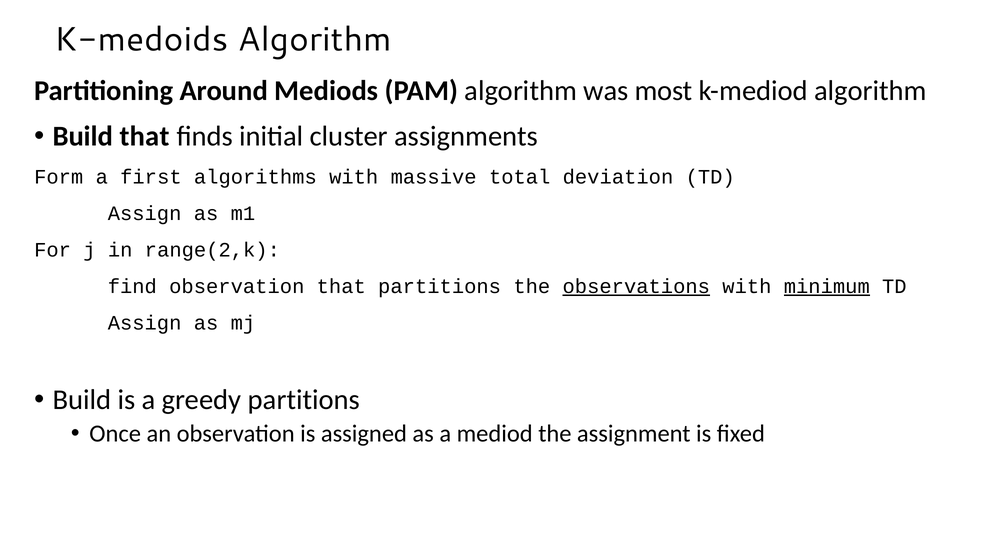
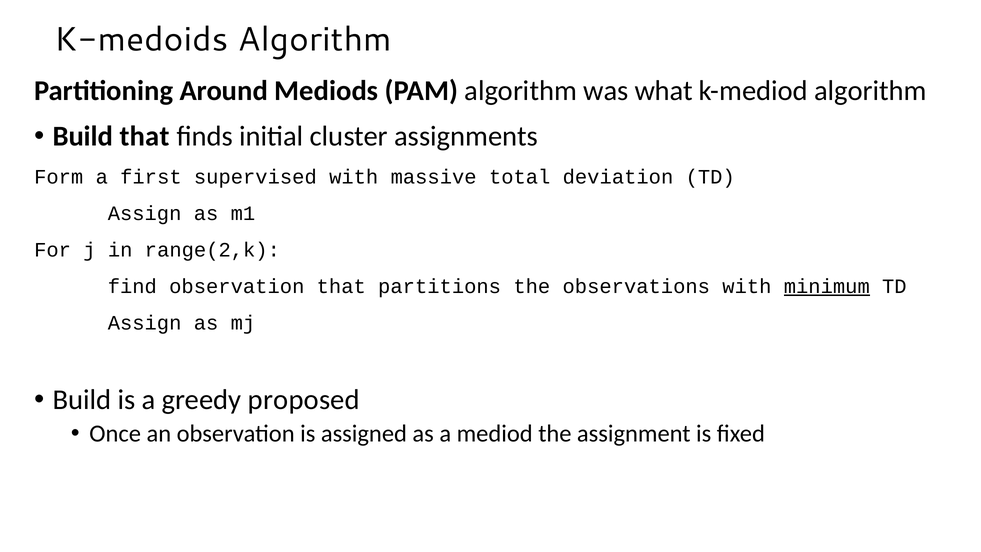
most: most -> what
algorithms: algorithms -> supervised
observations underline: present -> none
greedy partitions: partitions -> proposed
